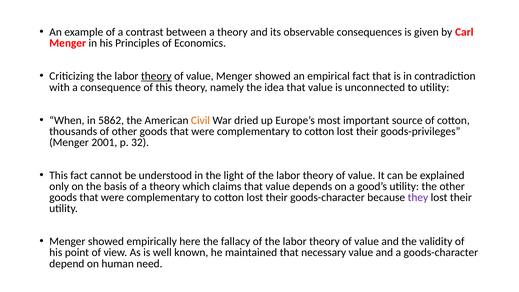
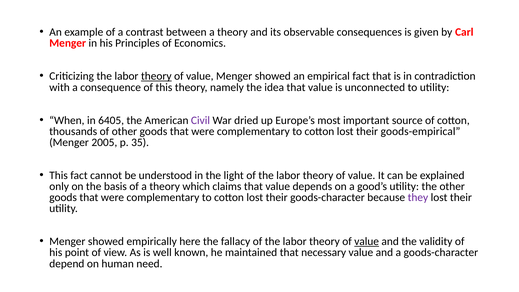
5862: 5862 -> 6405
Civil colour: orange -> purple
goods-privileges: goods-privileges -> goods-empirical
2001: 2001 -> 2005
32: 32 -> 35
value at (367, 241) underline: none -> present
